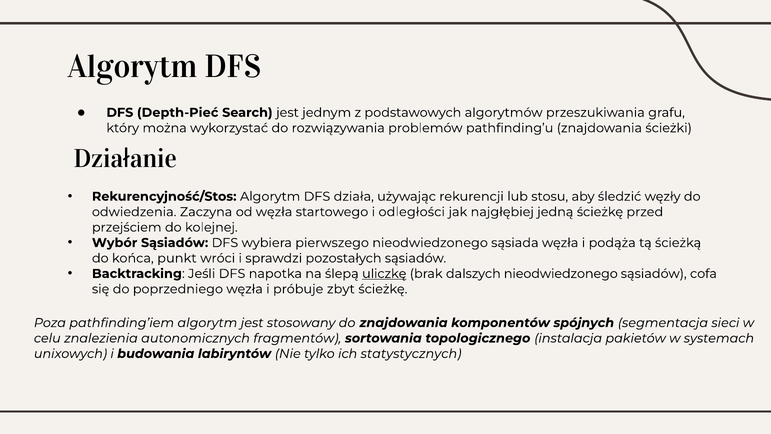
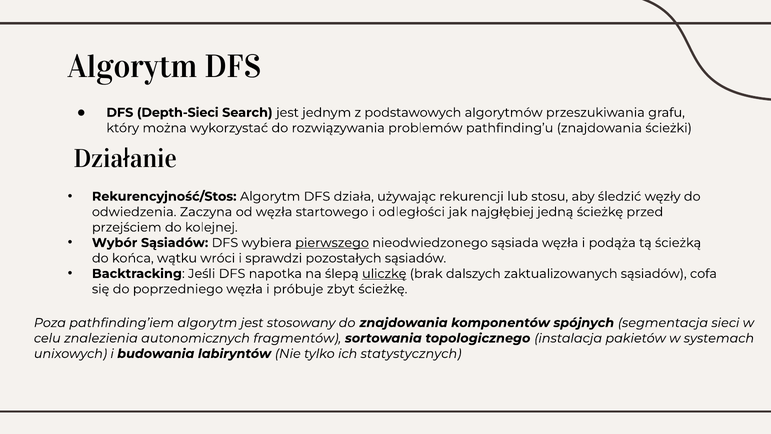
Depth-Pieć: Depth-Pieć -> Depth-Sieci
pierwszego underline: none -> present
punkt: punkt -> wątku
dalszych nieodwiedzonego: nieodwiedzonego -> zaktualizowanych
